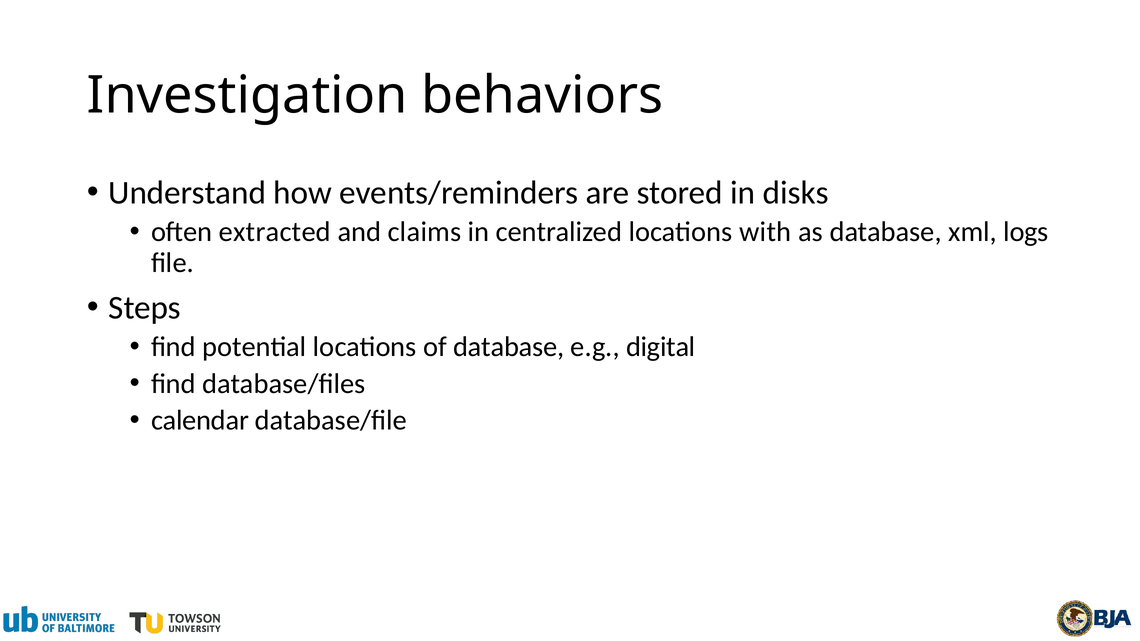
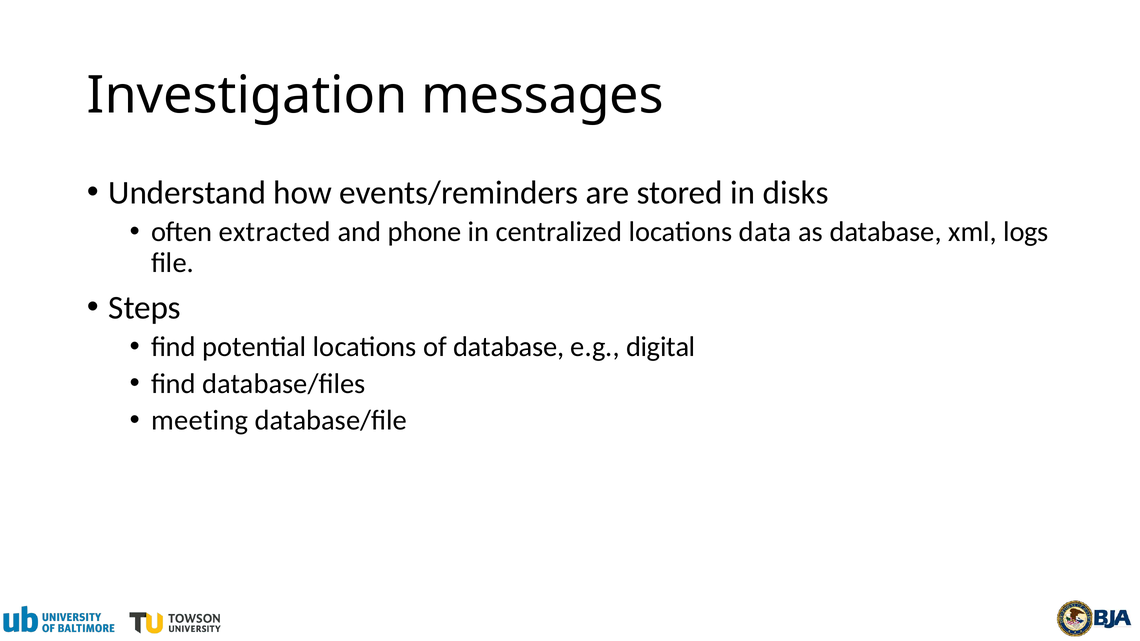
behaviors: behaviors -> messages
claims: claims -> phone
with: with -> data
calendar: calendar -> meeting
